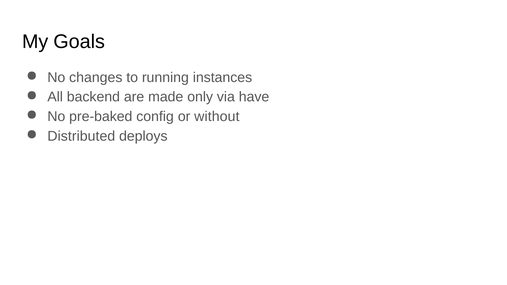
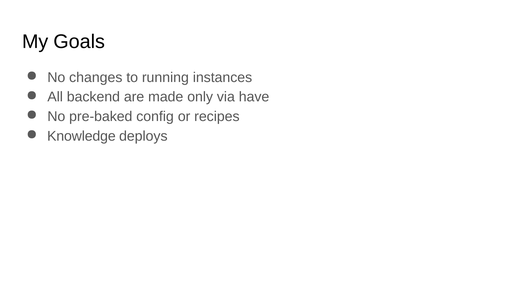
without: without -> recipes
Distributed: Distributed -> Knowledge
